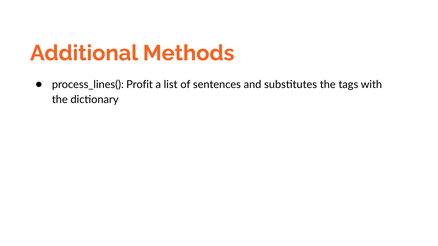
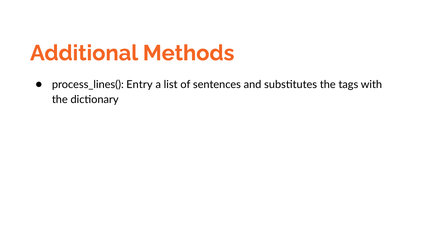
Profit: Profit -> Entry
